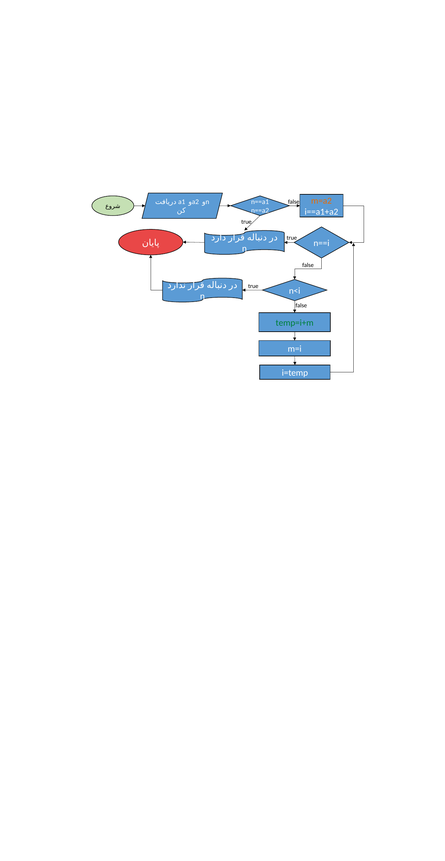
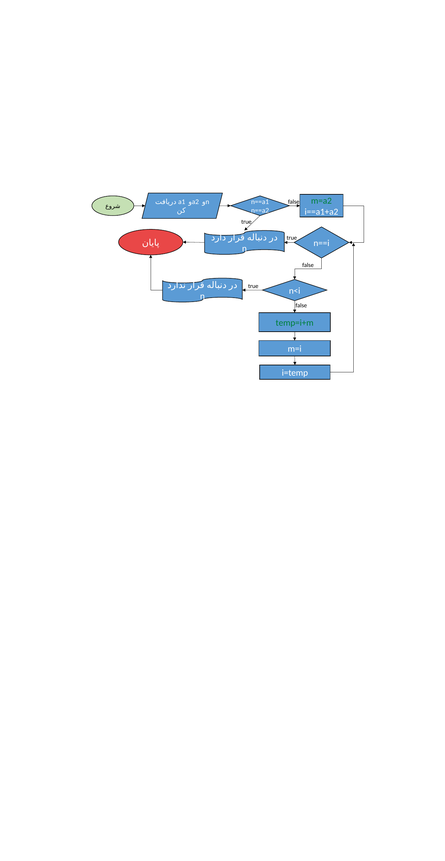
m=a2 colour: orange -> green
